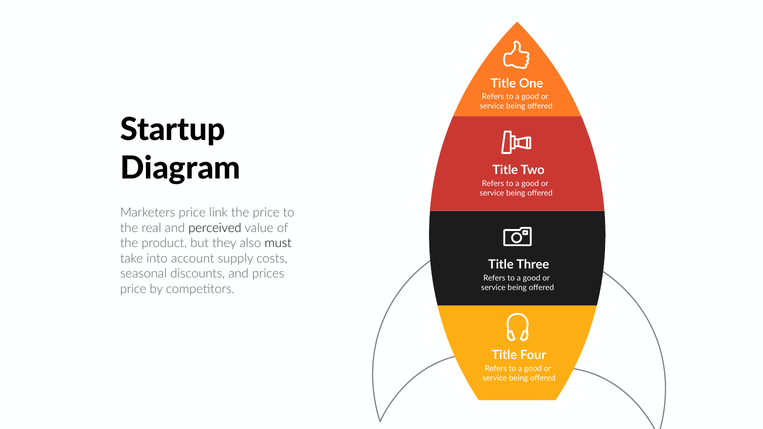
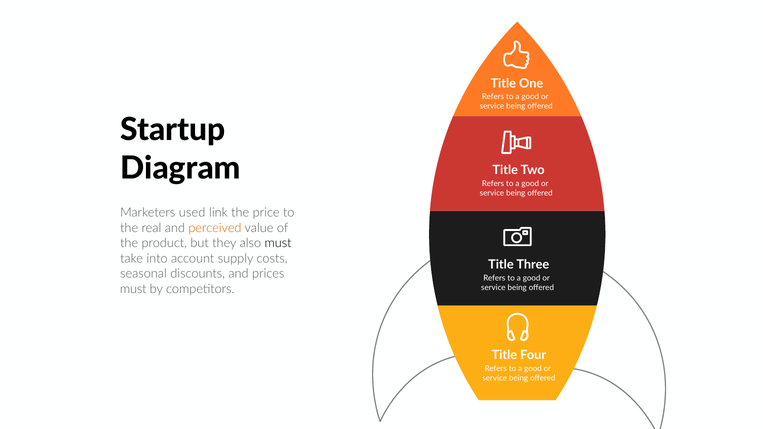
Marketers price: price -> used
perceived colour: black -> orange
price at (133, 289): price -> must
